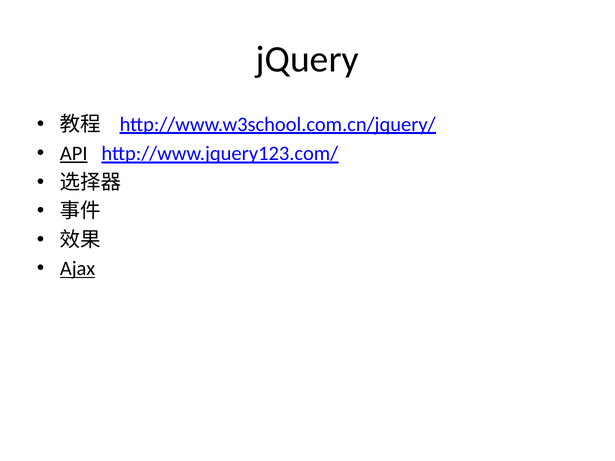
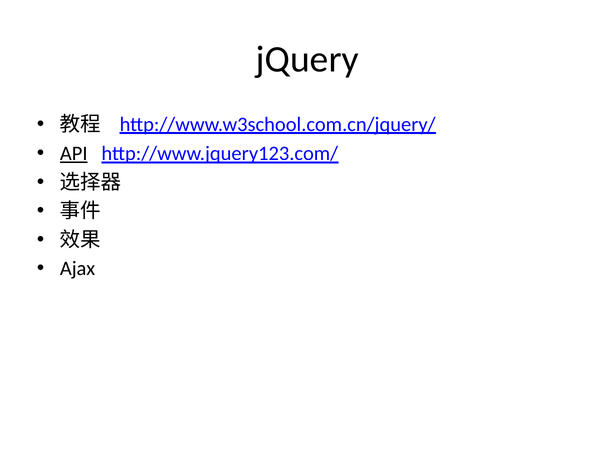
Ajax underline: present -> none
